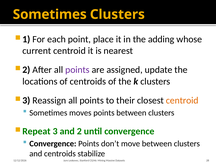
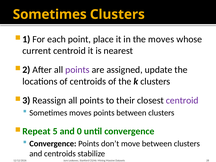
the adding: adding -> moves
centroid at (182, 100) colour: orange -> purple
3: 3 -> 5
2: 2 -> 0
